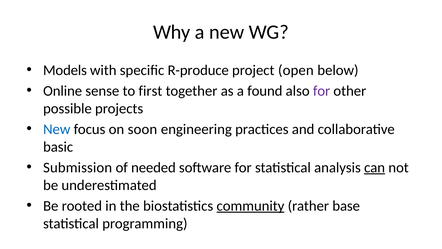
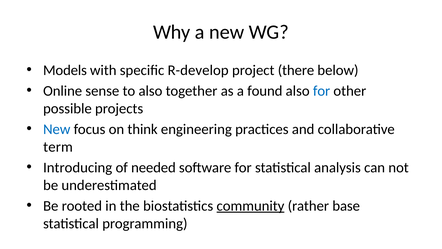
R-produce: R-produce -> R-develop
open: open -> there
to first: first -> also
for at (322, 91) colour: purple -> blue
soon: soon -> think
basic: basic -> term
Submission: Submission -> Introducing
can underline: present -> none
